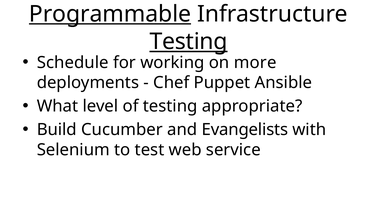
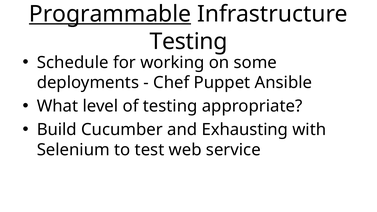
Testing at (189, 42) underline: present -> none
more: more -> some
Evangelists: Evangelists -> Exhausting
